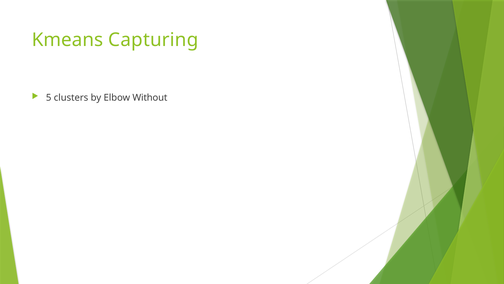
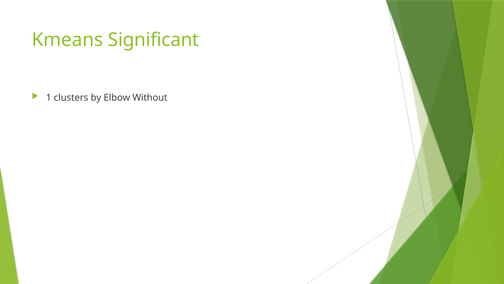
Capturing: Capturing -> Significant
5: 5 -> 1
